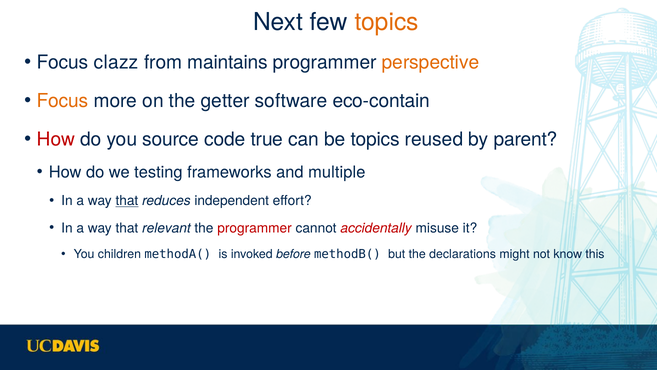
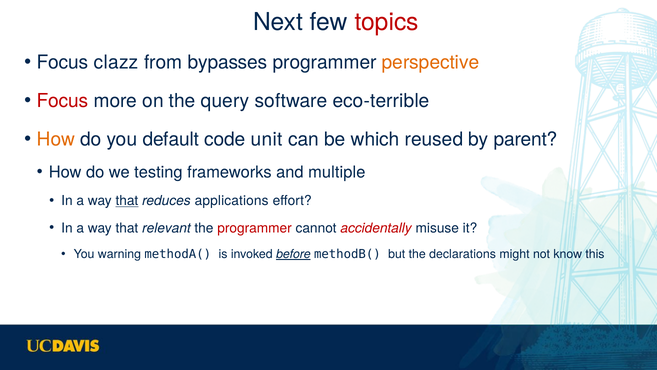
topics at (387, 22) colour: orange -> red
maintains: maintains -> bypasses
Focus at (63, 101) colour: orange -> red
getter: getter -> query
eco-contain: eco-contain -> eco-terrible
How at (56, 139) colour: red -> orange
source: source -> default
true: true -> unit
be topics: topics -> which
independent: independent -> applications
children: children -> warning
before underline: none -> present
